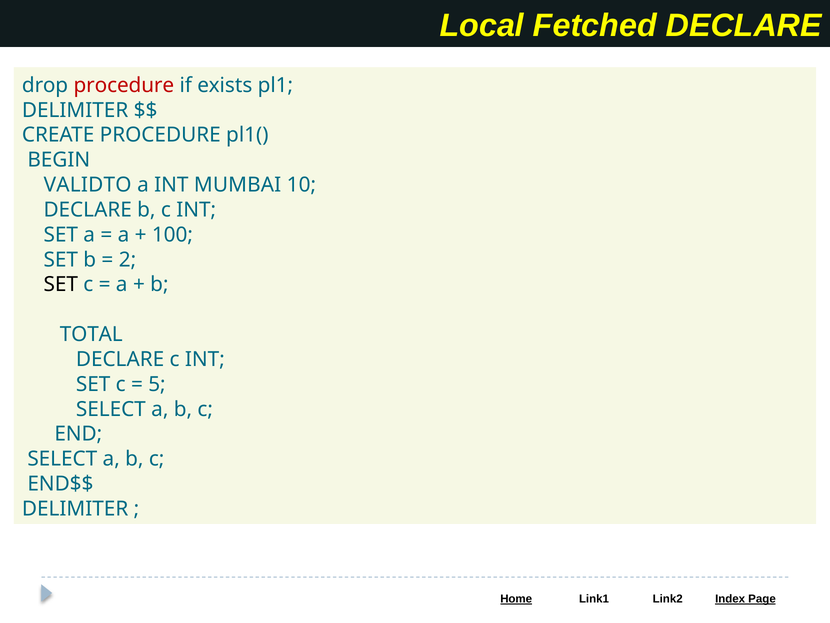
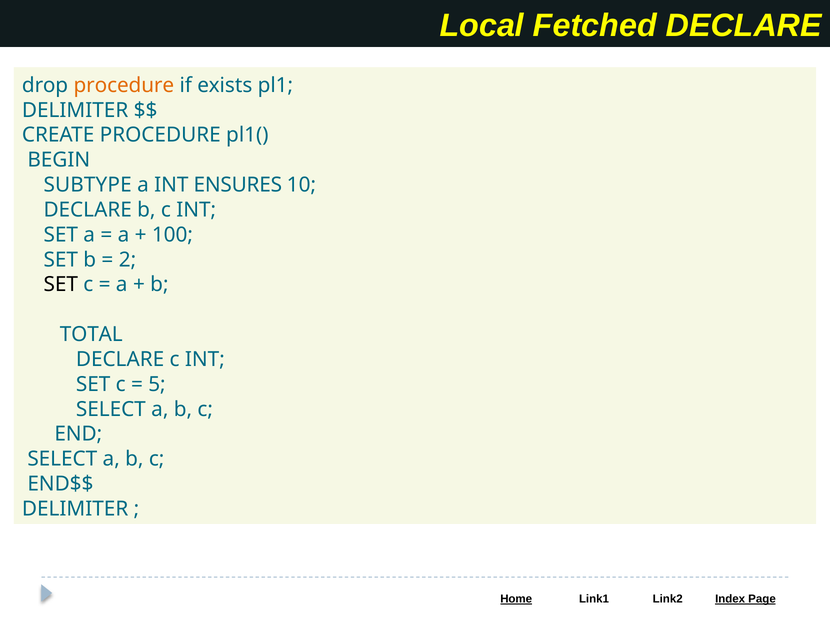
procedure at (124, 85) colour: red -> orange
VALIDTO: VALIDTO -> SUBTYPE
MUMBAI: MUMBAI -> ENSURES
